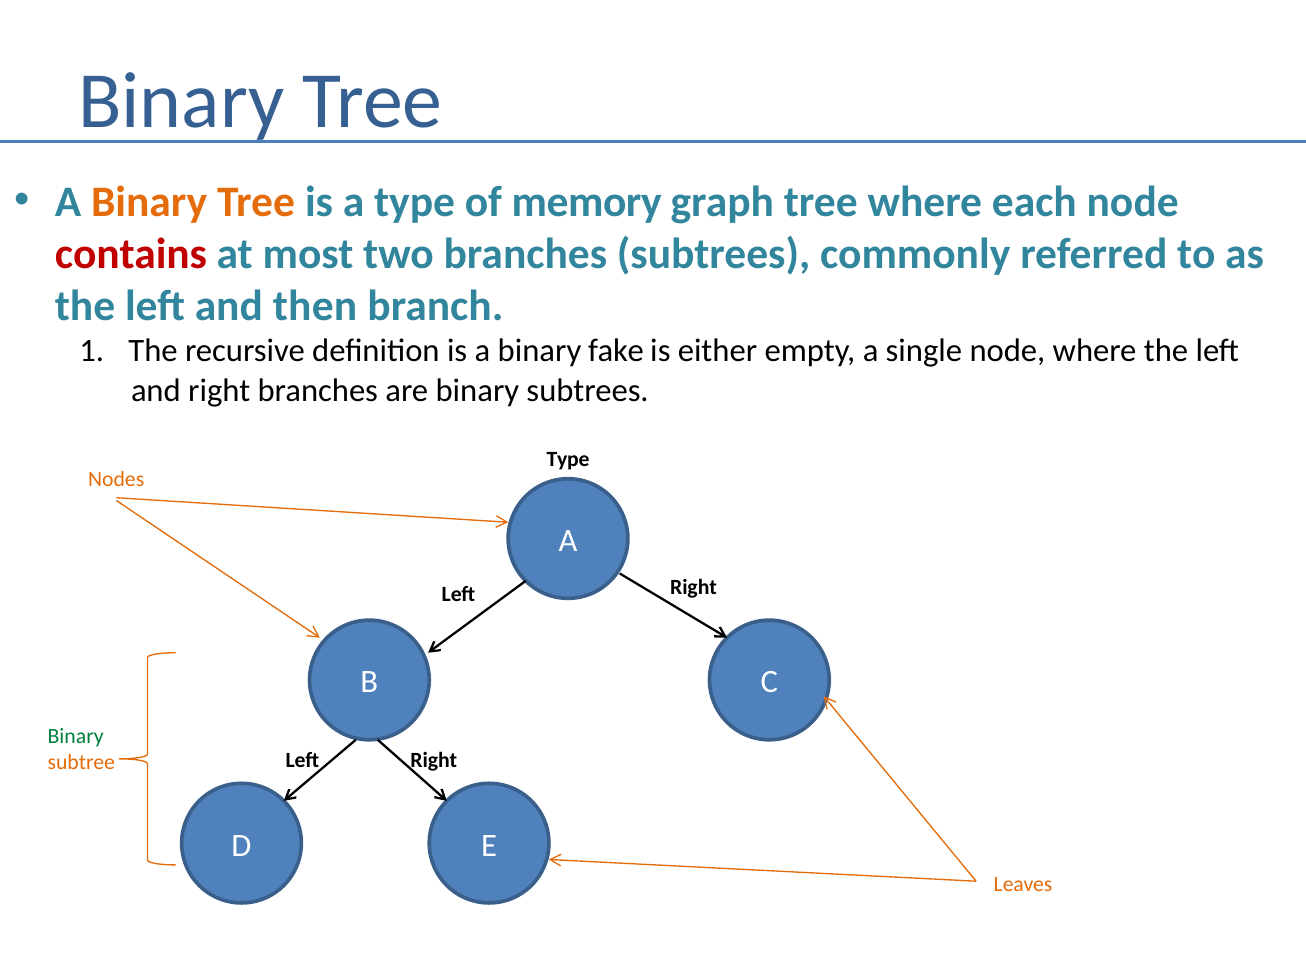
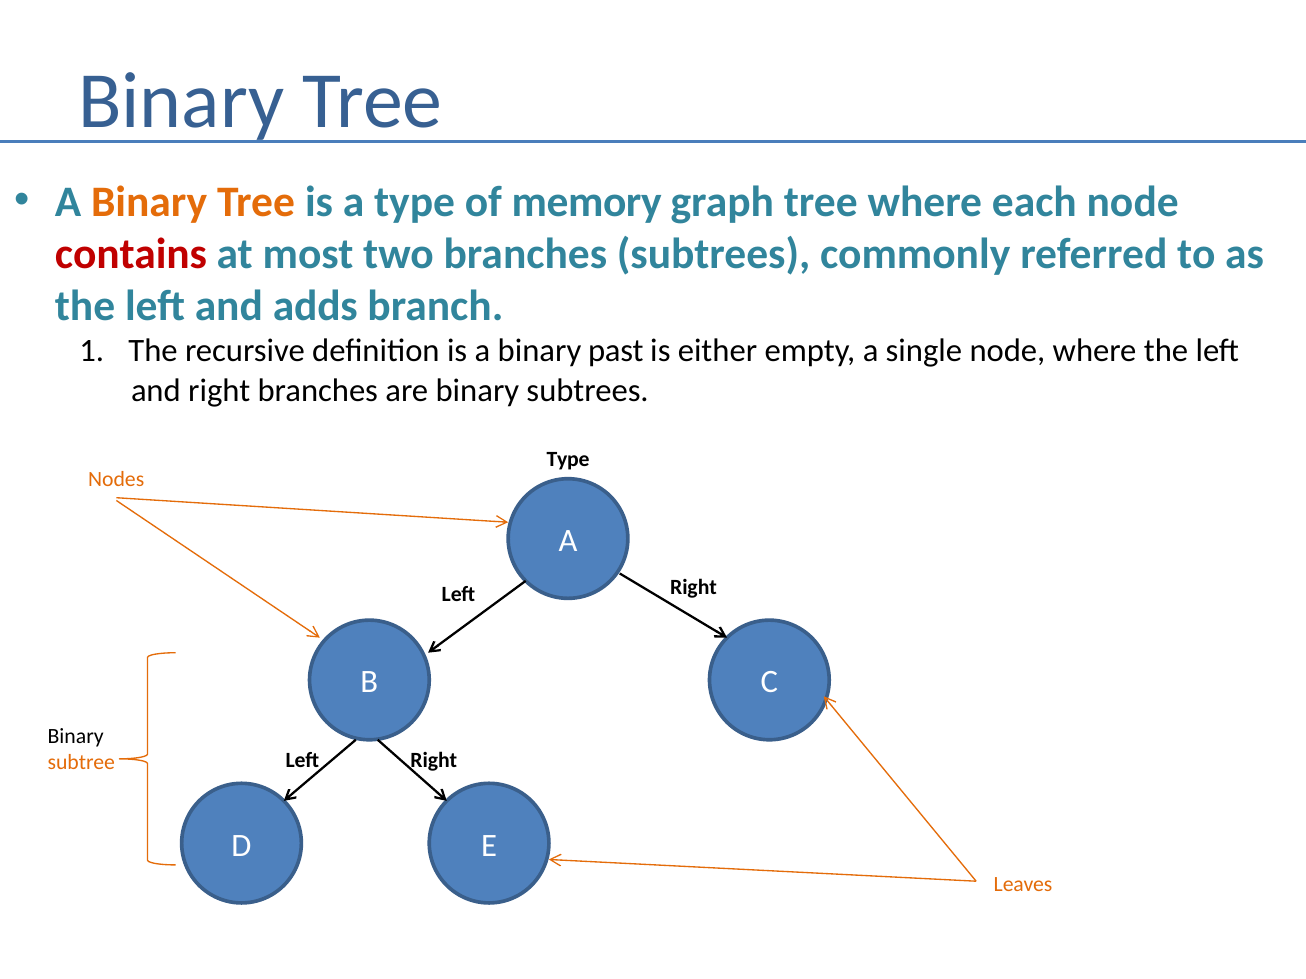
then: then -> adds
fake: fake -> past
Binary at (76, 737) colour: green -> black
